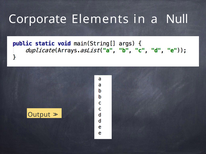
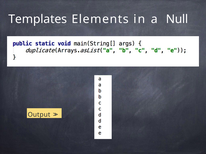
Corporate: Corporate -> Templates
